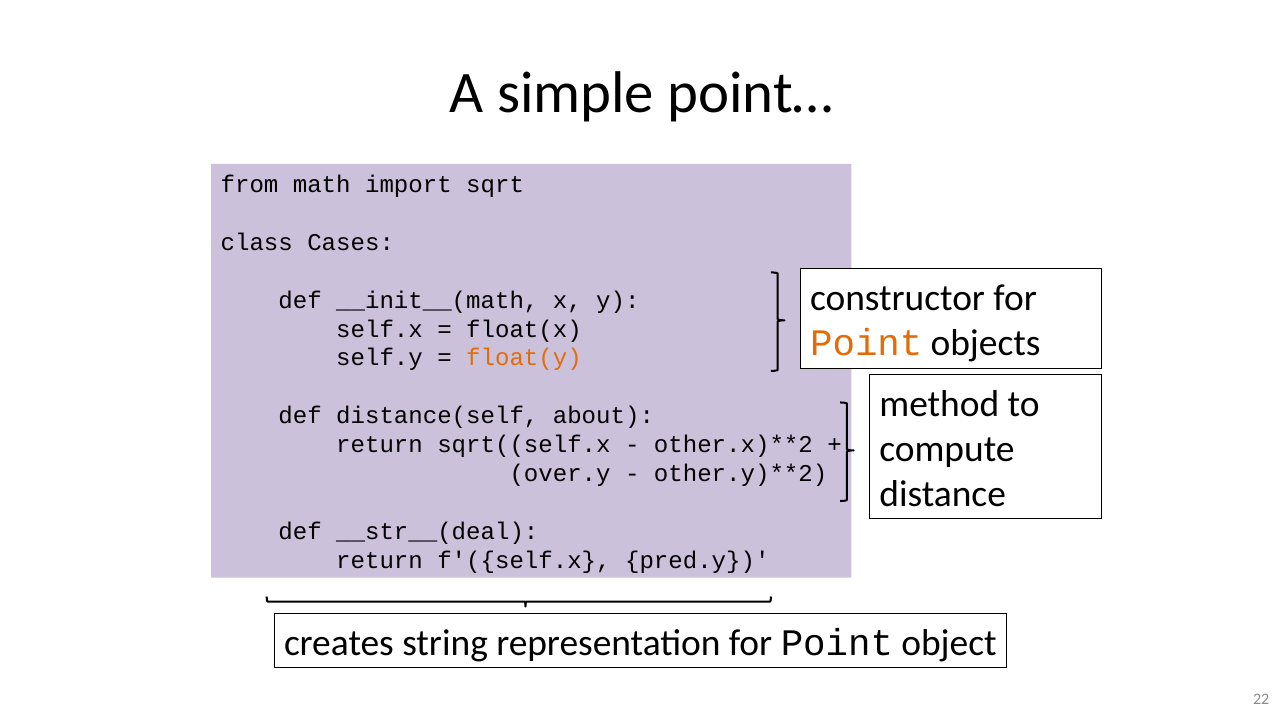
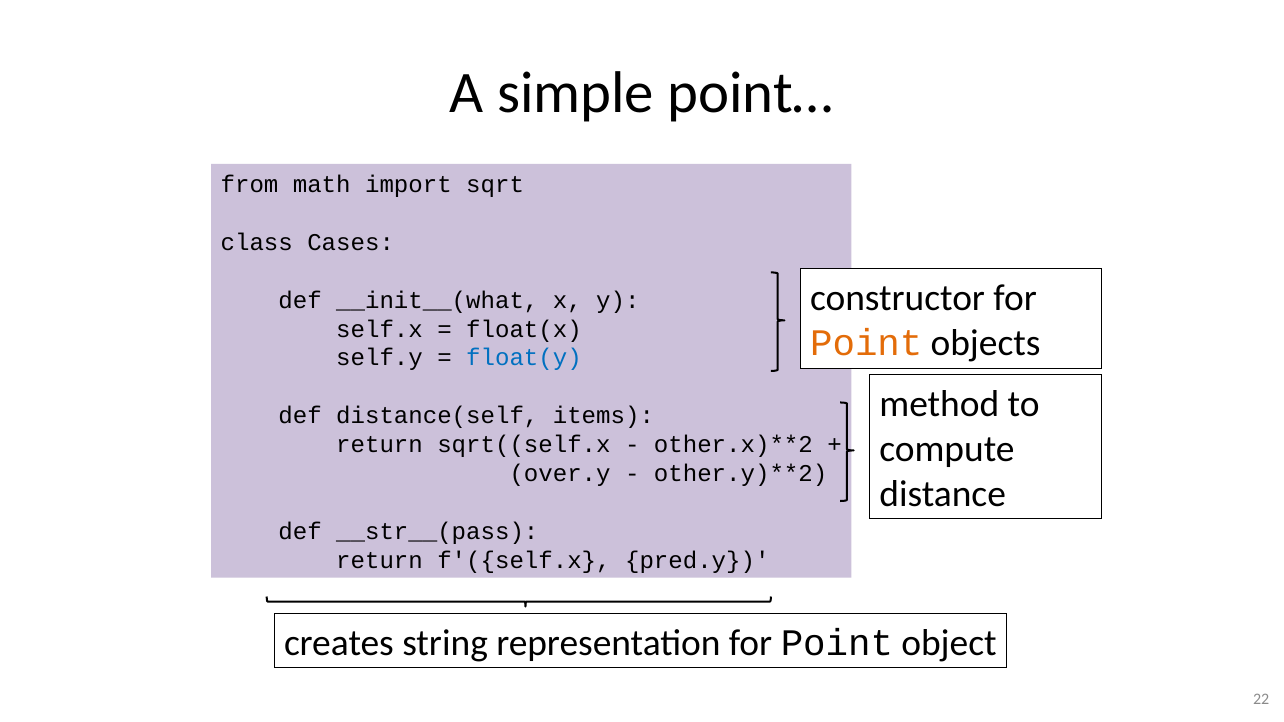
__init__(math: __init__(math -> __init__(what
float(y colour: orange -> blue
about: about -> items
__str__(deal: __str__(deal -> __str__(pass
